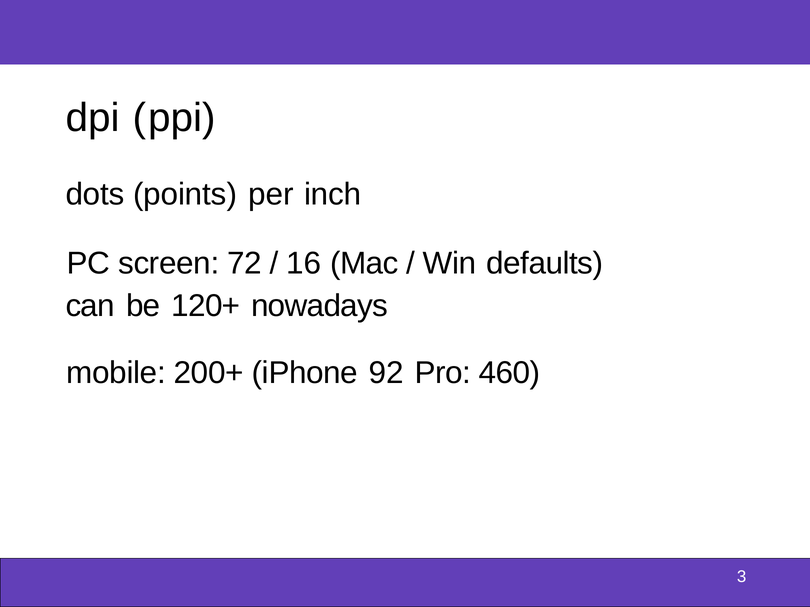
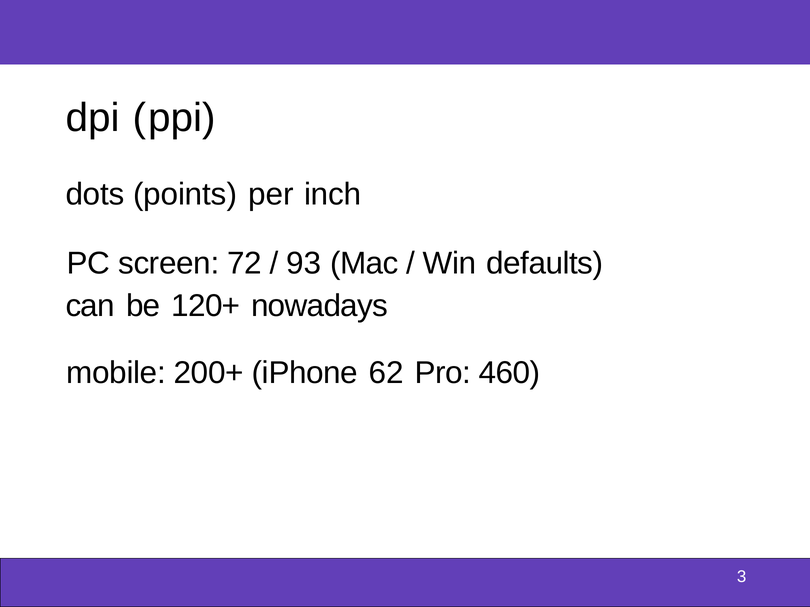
16: 16 -> 93
92: 92 -> 62
